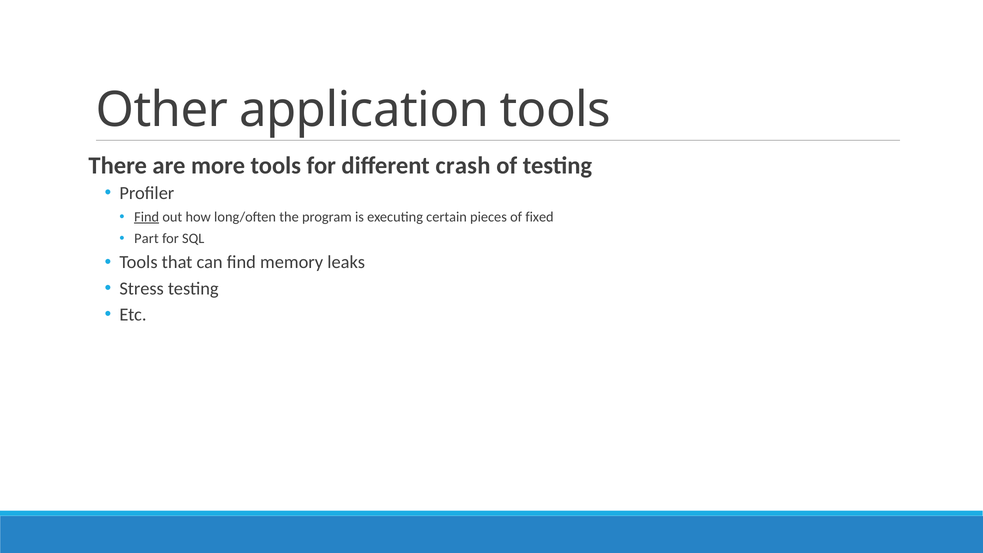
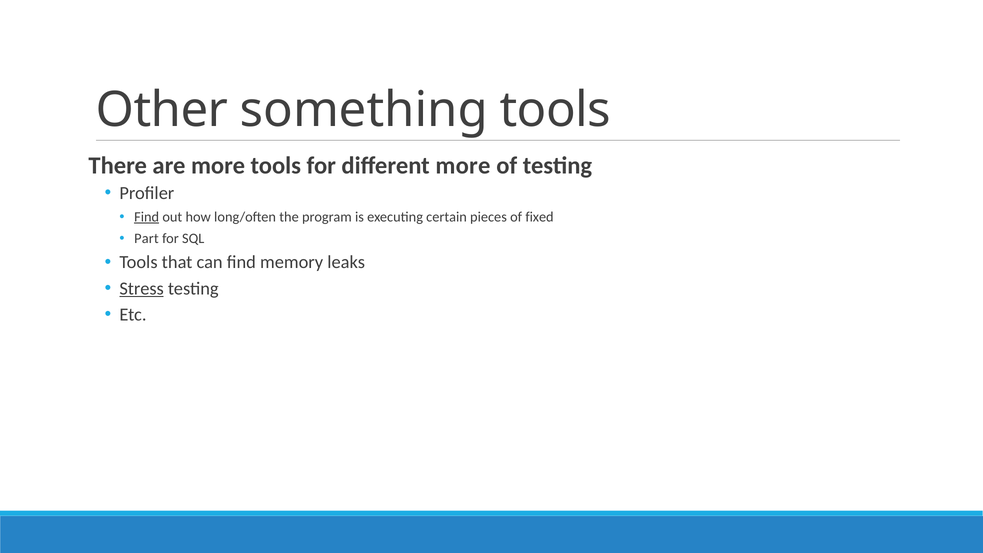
application: application -> something
different crash: crash -> more
Stress underline: none -> present
